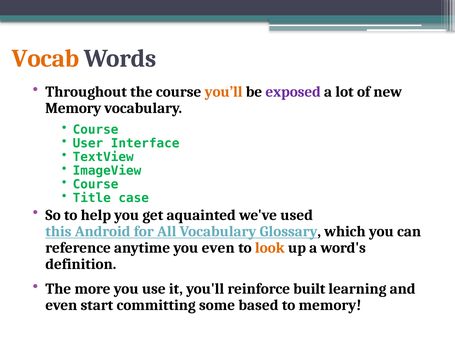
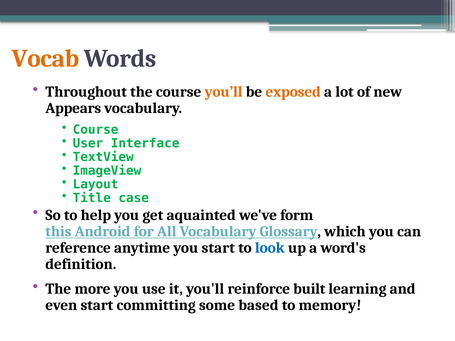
exposed colour: purple -> orange
Memory at (73, 108): Memory -> Appears
Course at (96, 184): Course -> Layout
used: used -> form
you even: even -> start
look colour: orange -> blue
